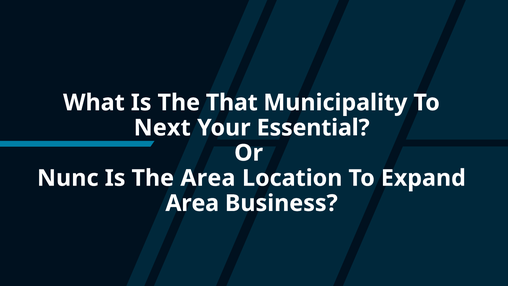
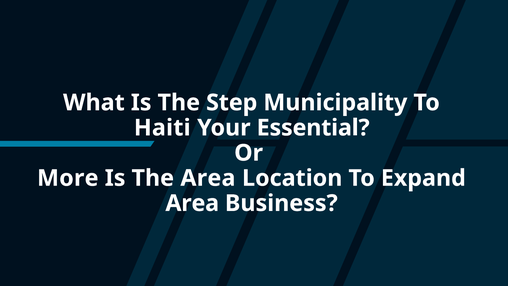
That: That -> Step
Next: Next -> Haiti
Nunc: Nunc -> More
